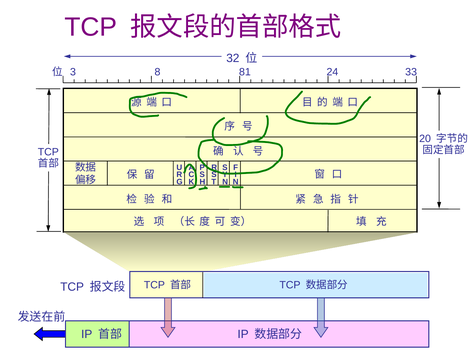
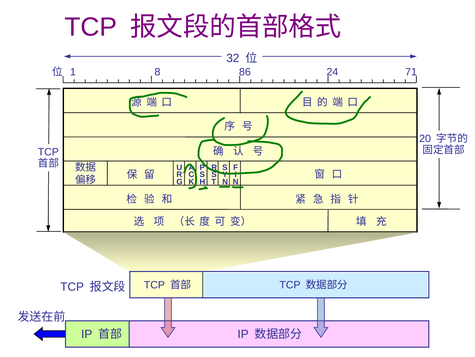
3: 3 -> 1
81: 81 -> 86
33: 33 -> 71
